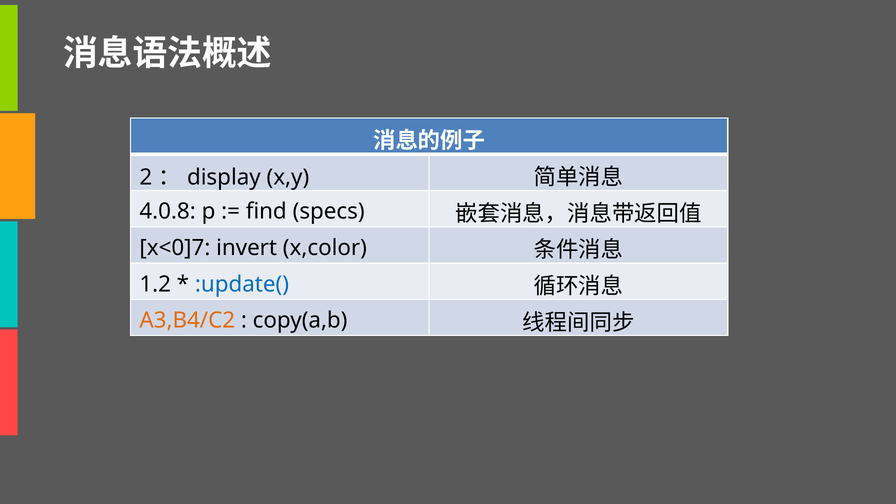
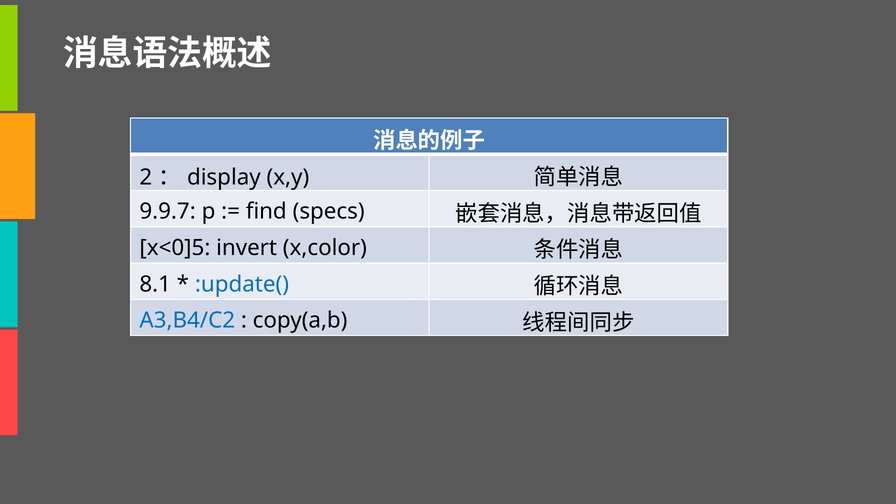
4.0.8: 4.0.8 -> 9.9.7
x<0]7: x<0]7 -> x<0]5
1.2: 1.2 -> 8.1
A3,B4/C2 colour: orange -> blue
